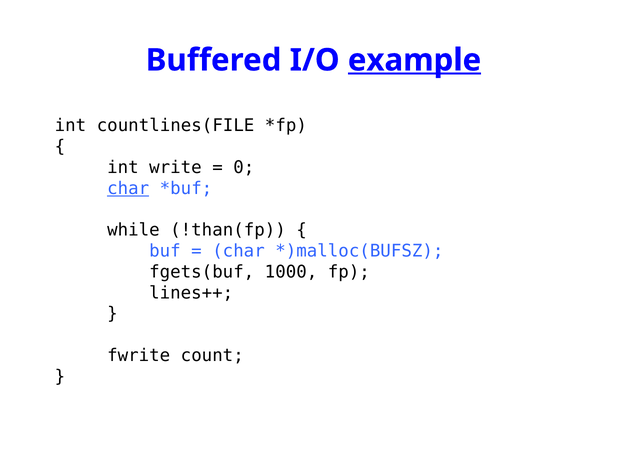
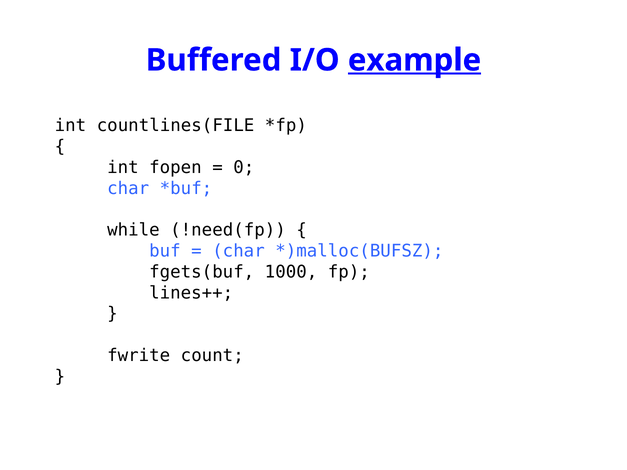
write: write -> fopen
char at (128, 188) underline: present -> none
!than(fp: !than(fp -> !need(fp
